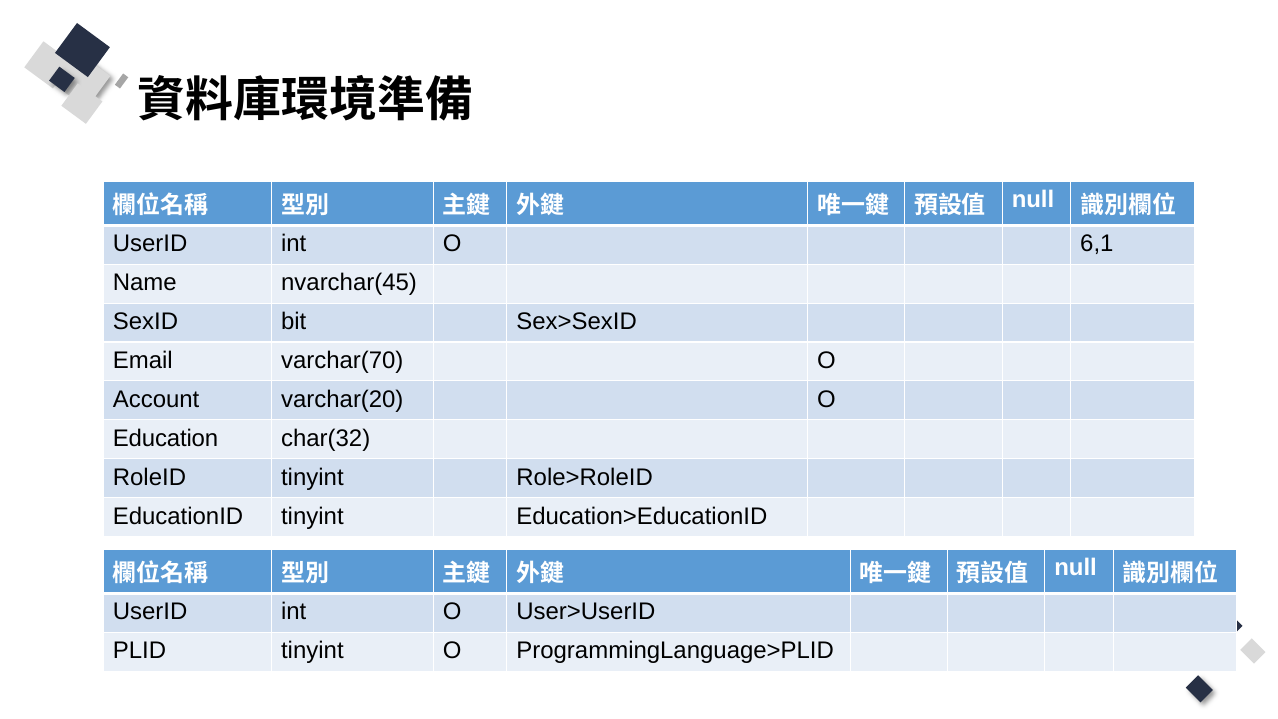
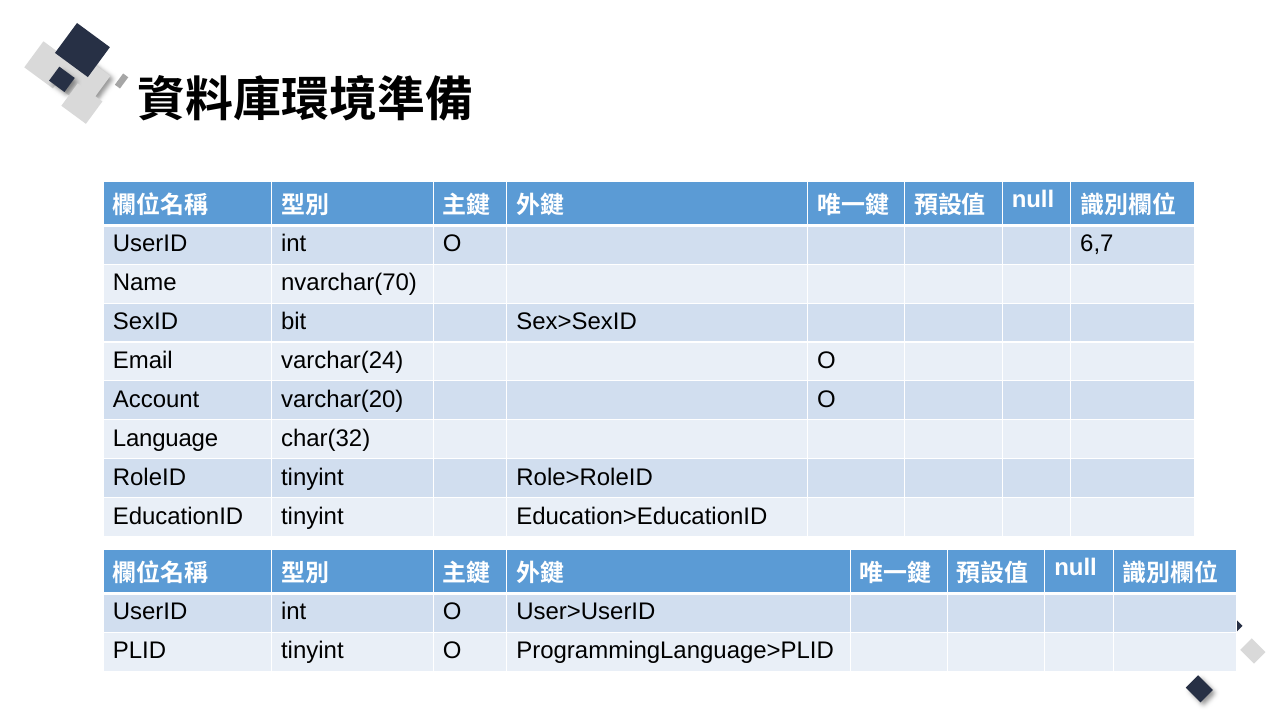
6,1: 6,1 -> 6,7
nvarchar(45: nvarchar(45 -> nvarchar(70
varchar(70: varchar(70 -> varchar(24
Education: Education -> Language
